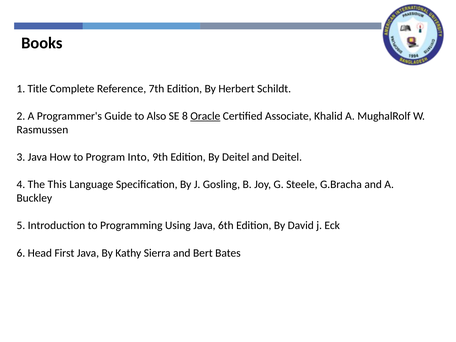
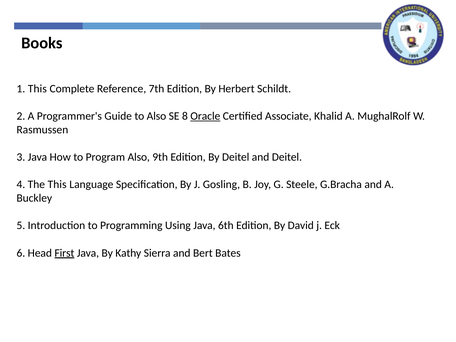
1 Title: Title -> This
Program Into: Into -> Also
First underline: none -> present
